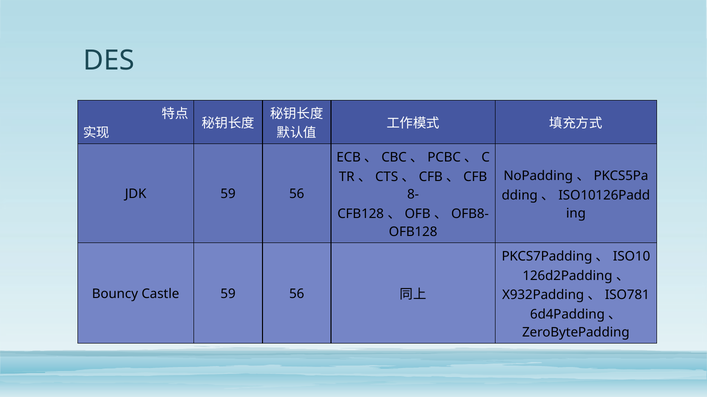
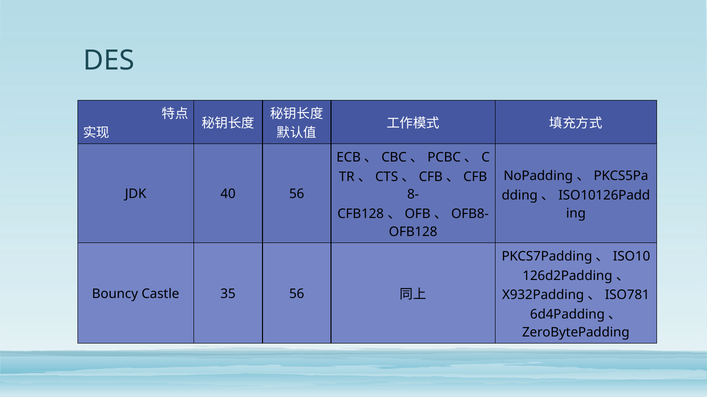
JDK 59: 59 -> 40
Castle 59: 59 -> 35
